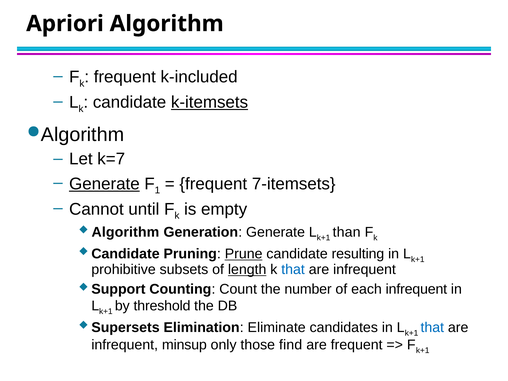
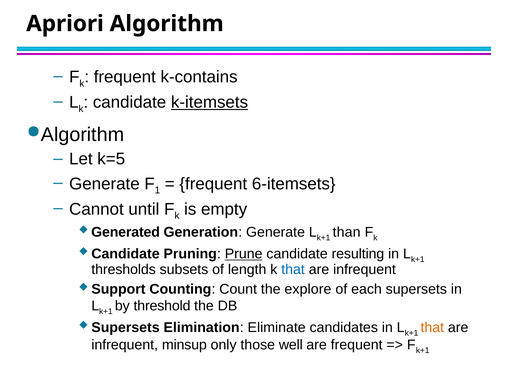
k-included: k-included -> k-contains
k=7: k=7 -> k=5
Generate at (104, 184) underline: present -> none
7-itemsets: 7-itemsets -> 6-itemsets
Algorithm at (125, 232): Algorithm -> Generated
prohibitive: prohibitive -> thresholds
length underline: present -> none
number: number -> explore
each infrequent: infrequent -> supersets
that at (432, 328) colour: blue -> orange
find: find -> well
